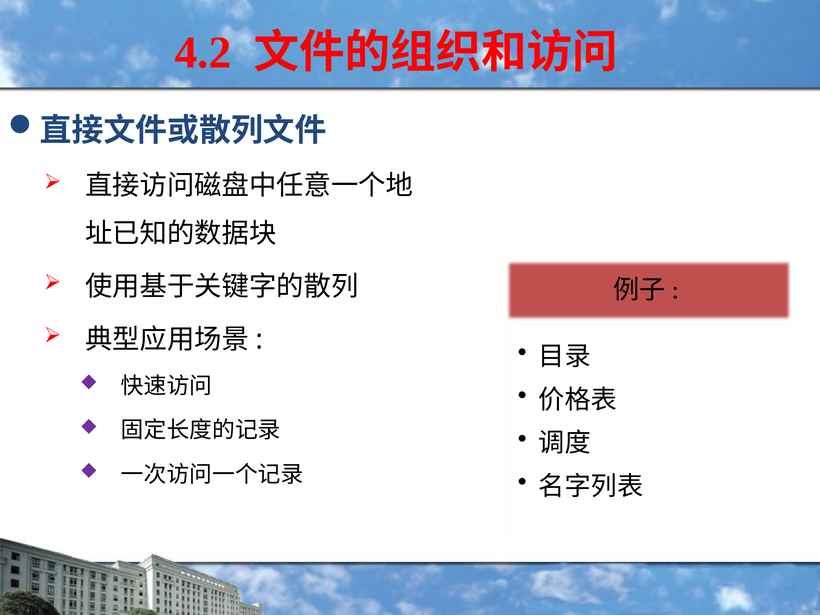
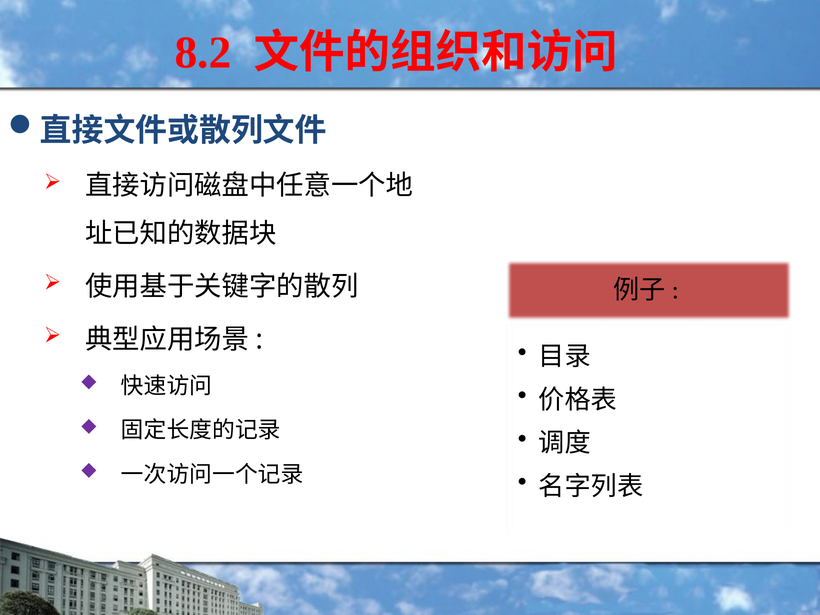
4.2: 4.2 -> 8.2
